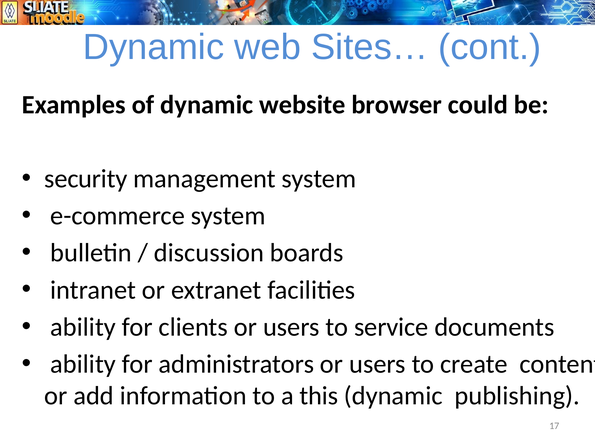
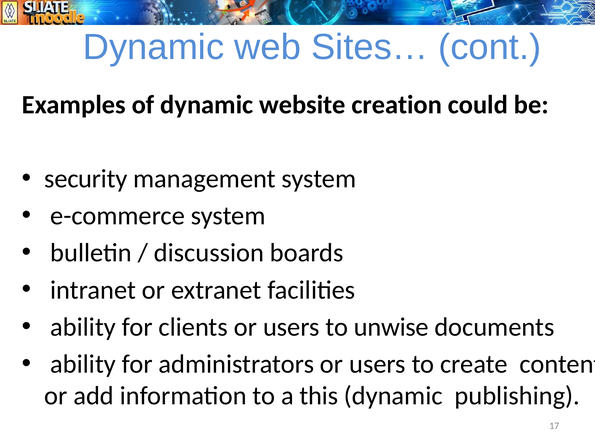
browser: browser -> creation
service: service -> unwise
